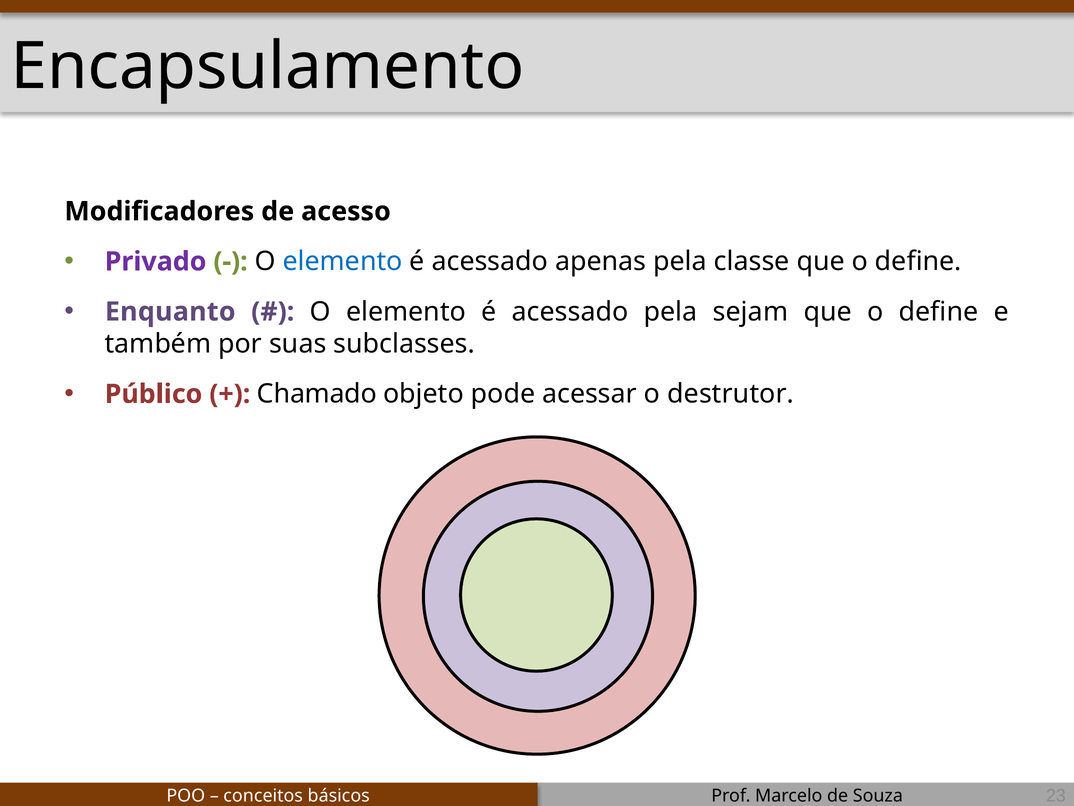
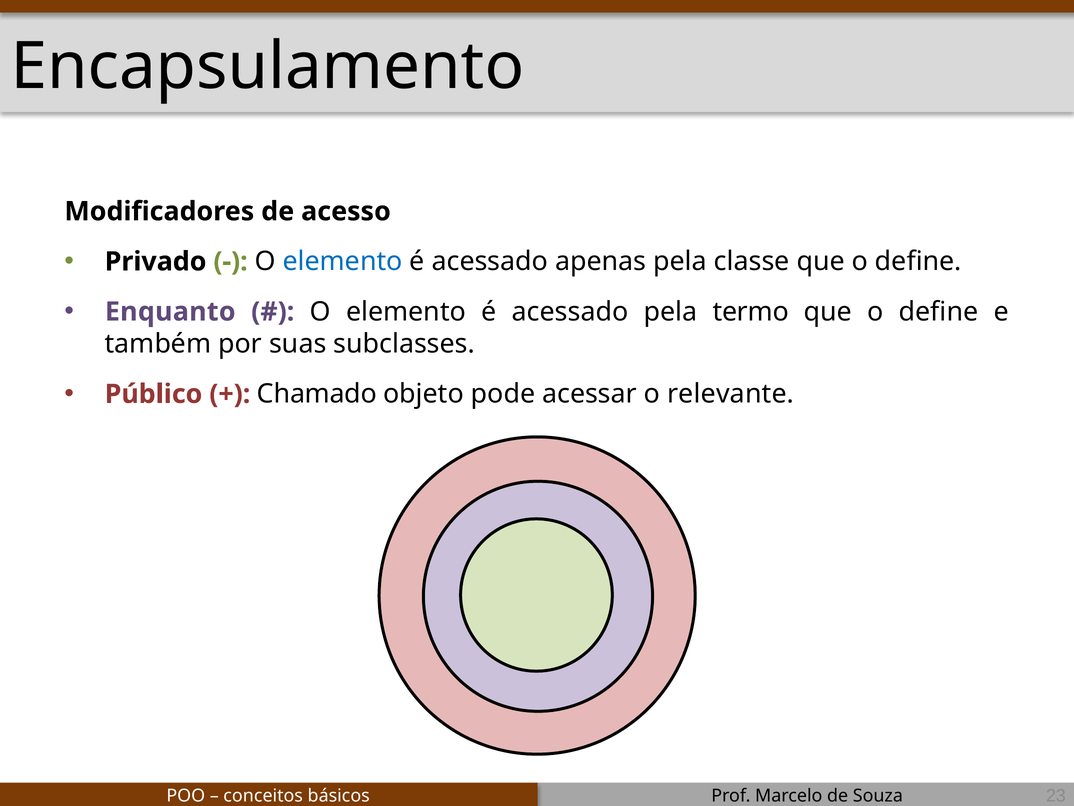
Privado colour: purple -> black
sejam: sejam -> termo
destrutor: destrutor -> relevante
